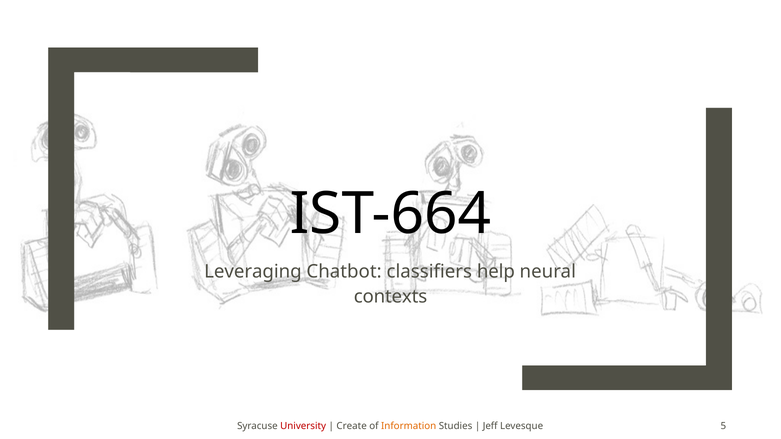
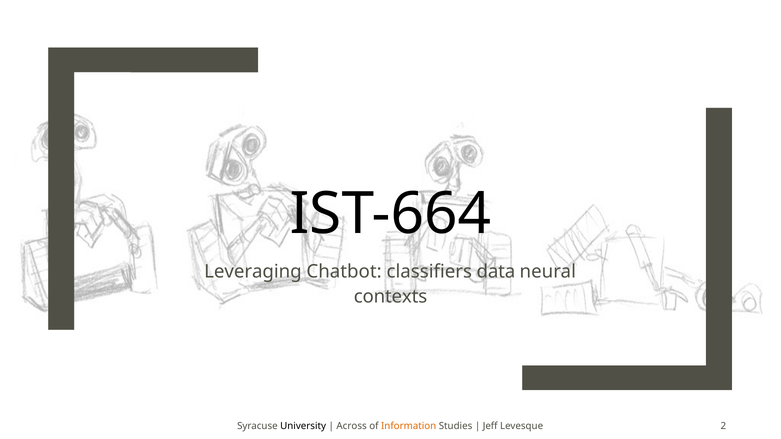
help: help -> data
University colour: red -> black
Create: Create -> Across
5: 5 -> 2
